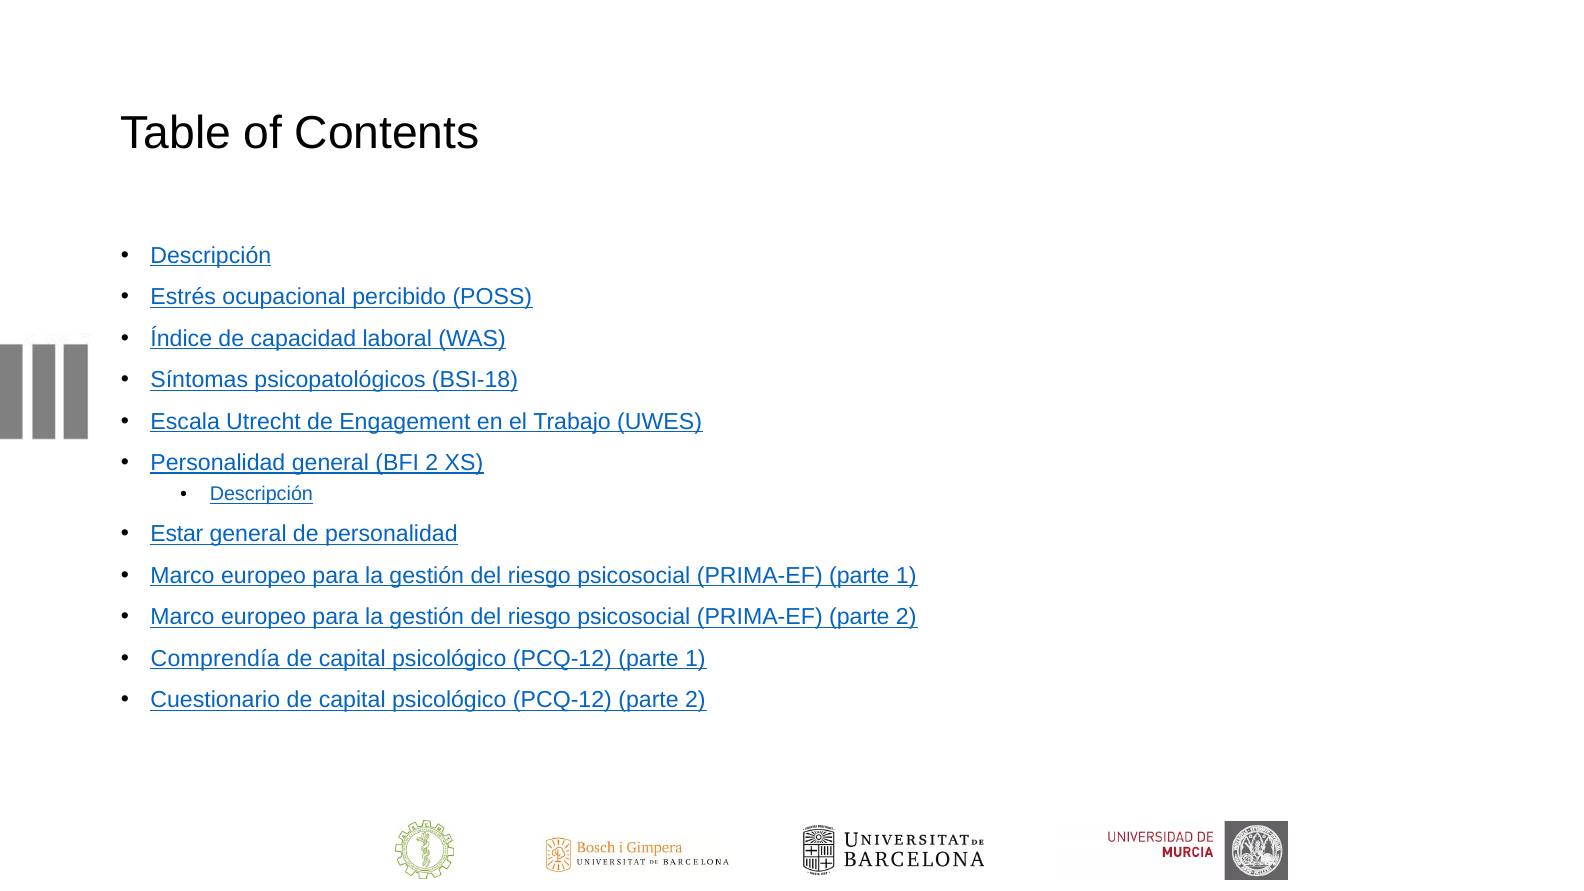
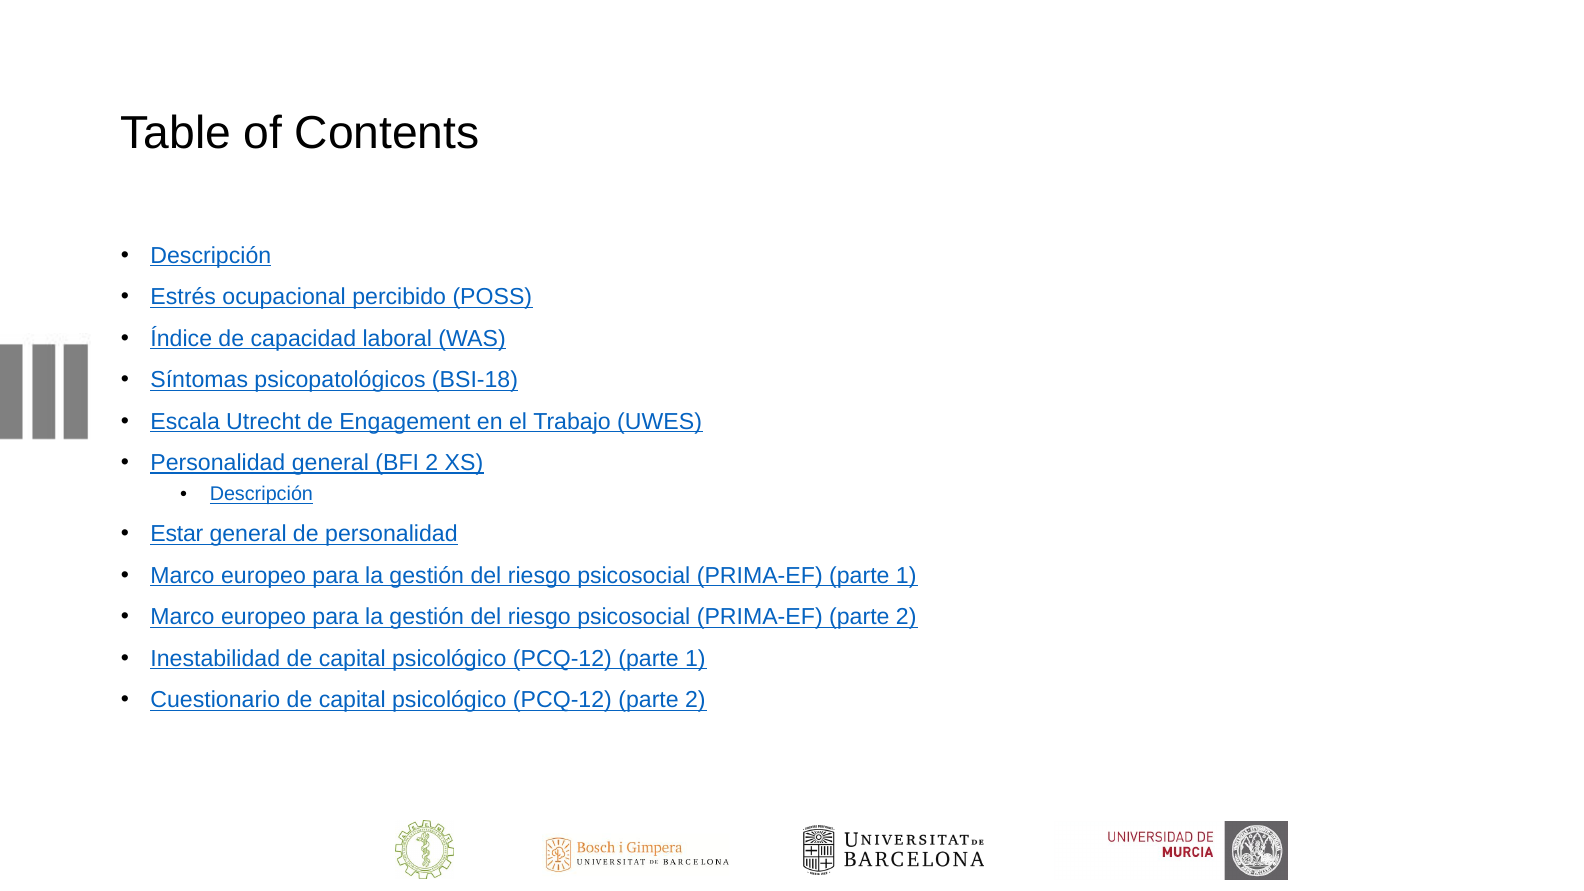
Comprendía: Comprendía -> Inestabilidad
